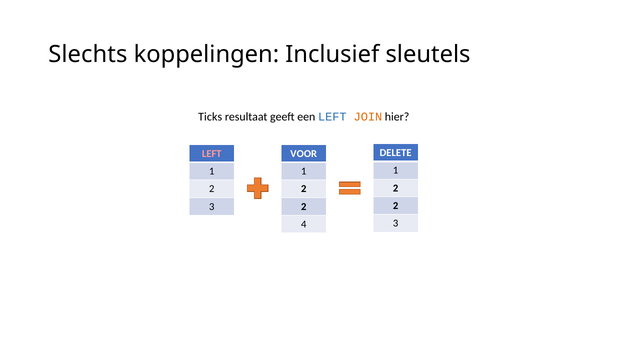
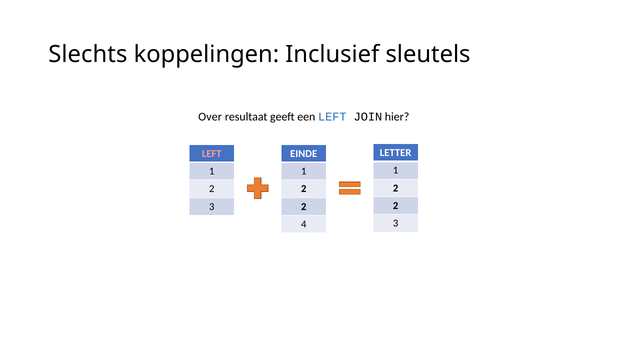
Ticks: Ticks -> Over
JOIN colour: orange -> black
DELETE: DELETE -> LETTER
VOOR: VOOR -> EINDE
